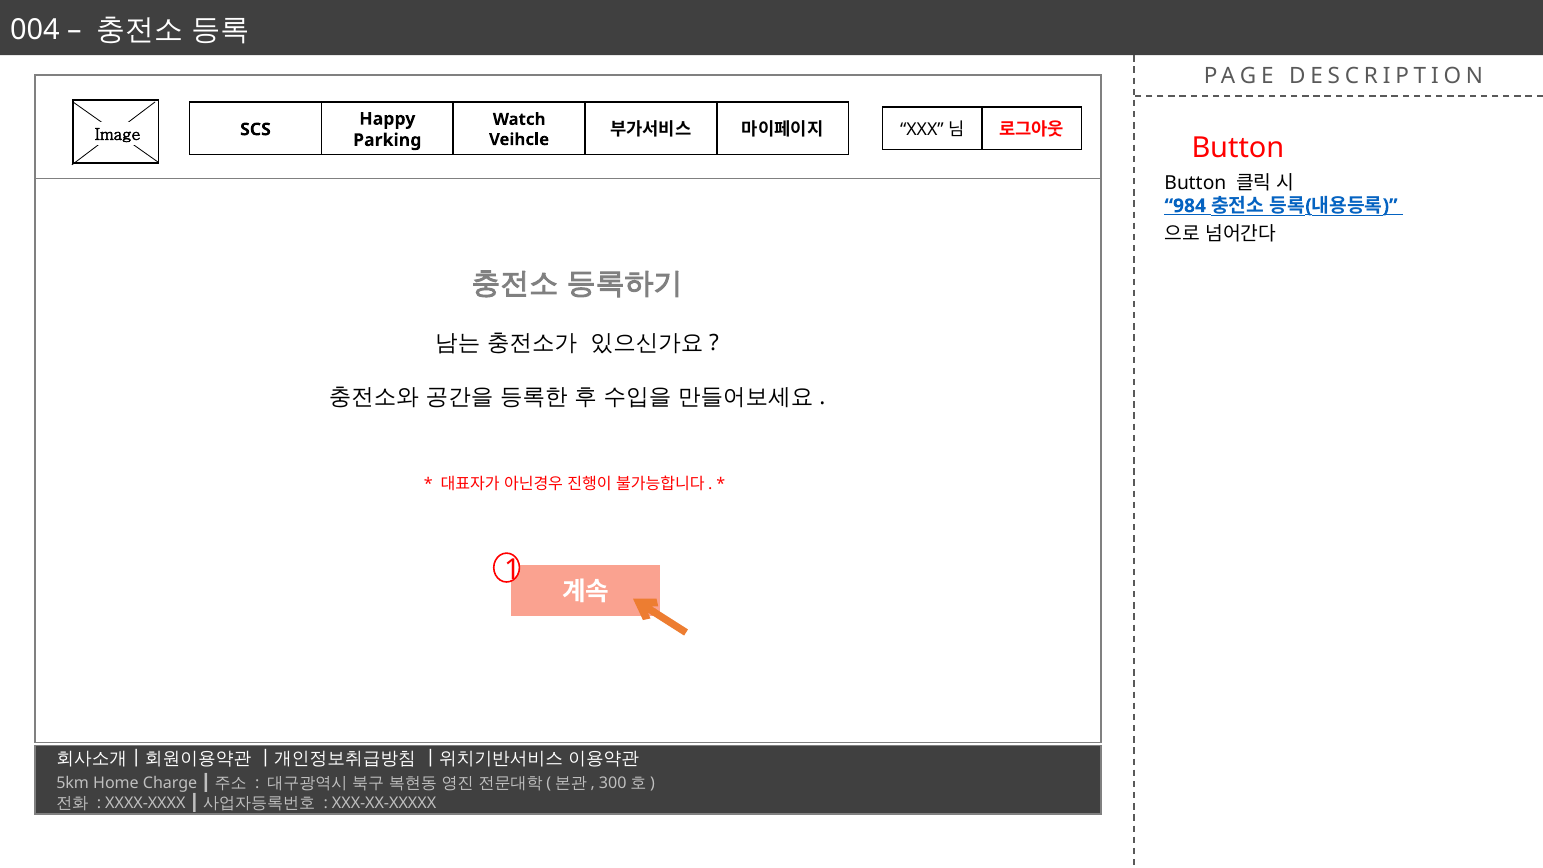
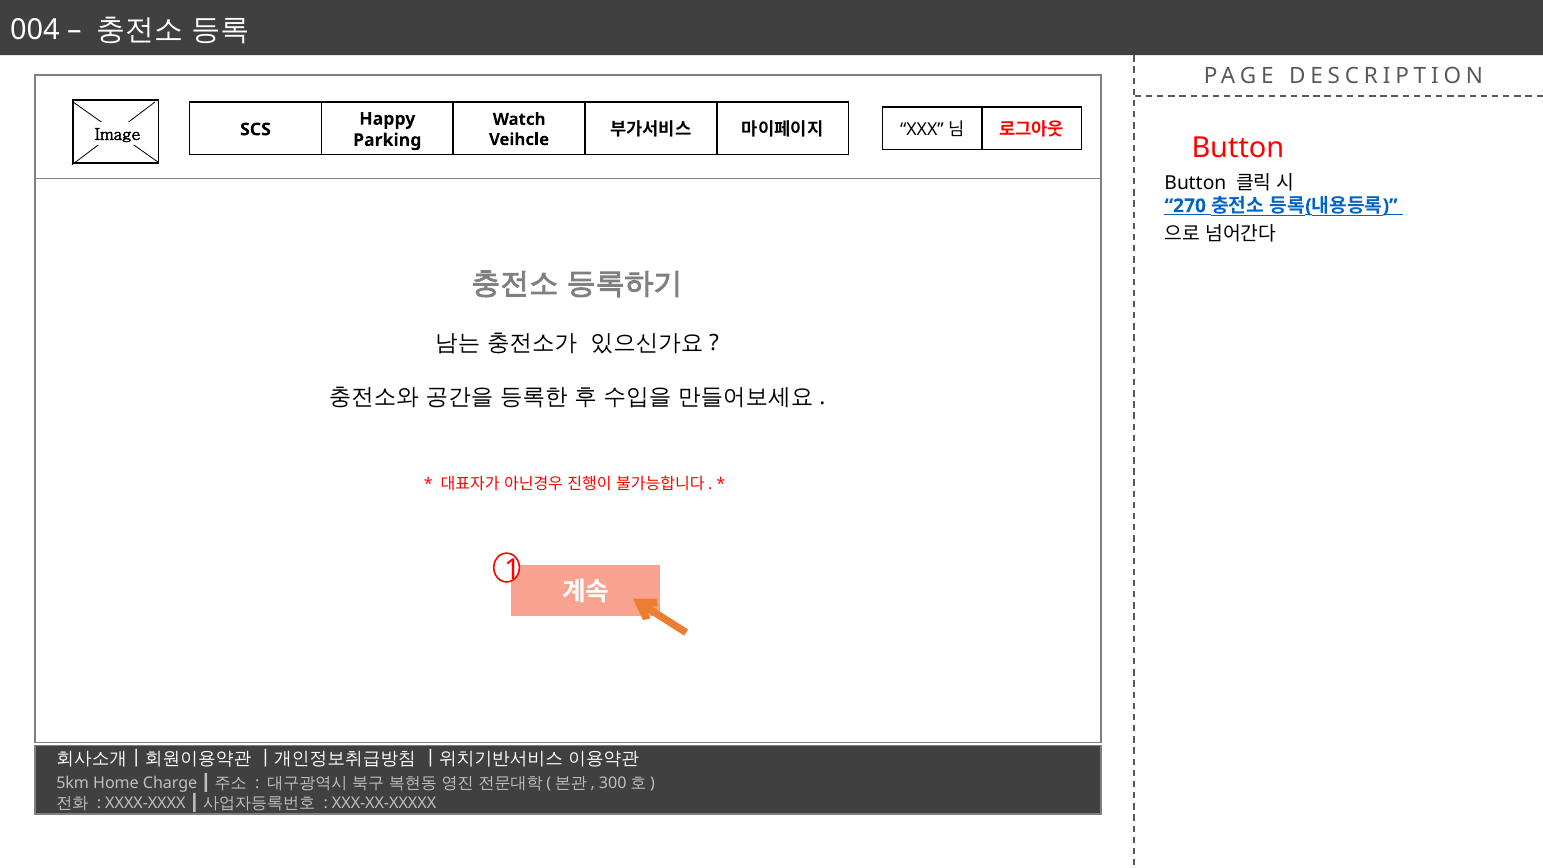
984: 984 -> 270
